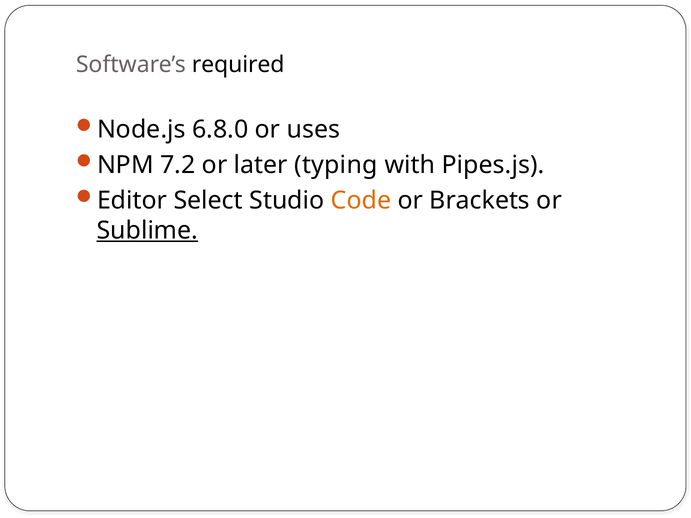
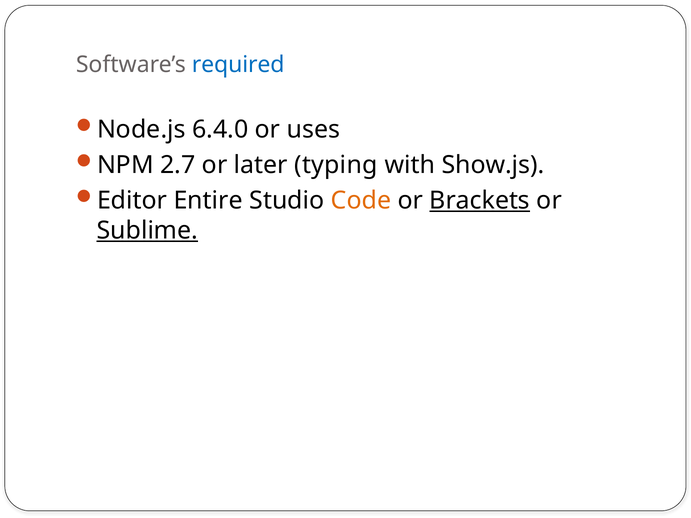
required colour: black -> blue
6.8.0: 6.8.0 -> 6.4.0
7.2: 7.2 -> 2.7
Pipes.js: Pipes.js -> Show.js
Select: Select -> Entire
Brackets underline: none -> present
